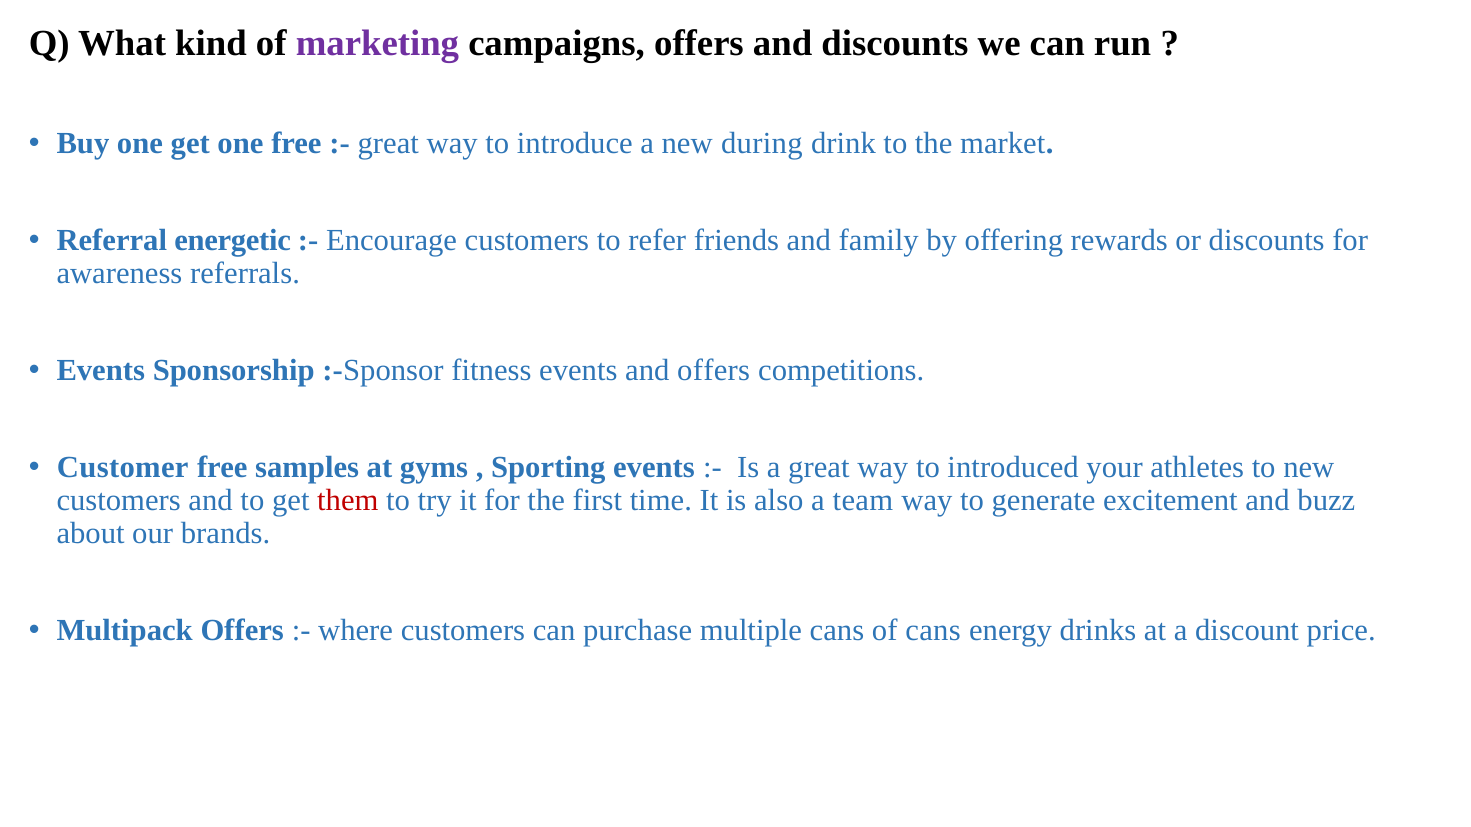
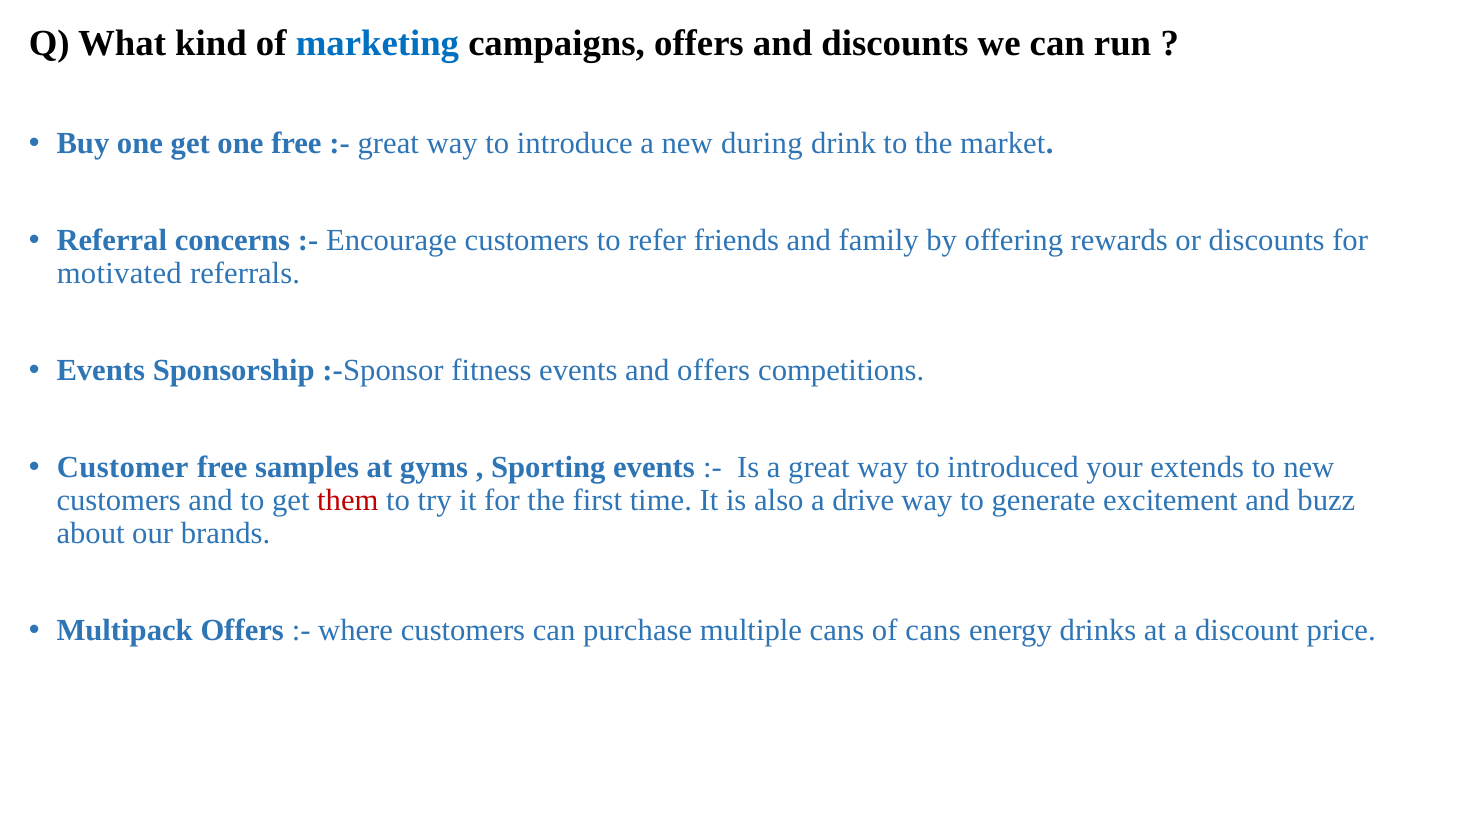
marketing colour: purple -> blue
energetic: energetic -> concerns
awareness: awareness -> motivated
athletes: athletes -> extends
team: team -> drive
